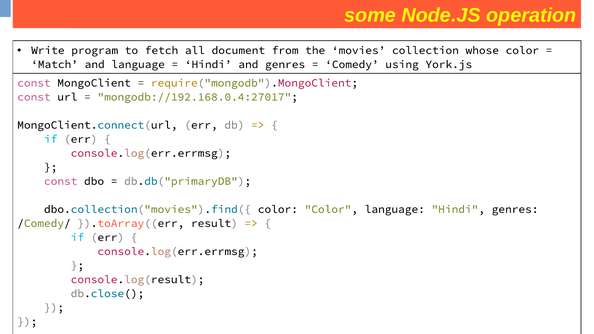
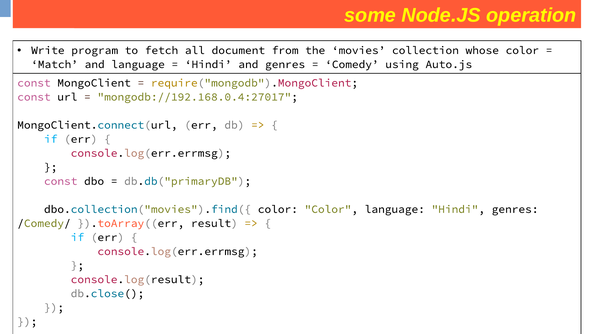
York.js: York.js -> Auto.js
